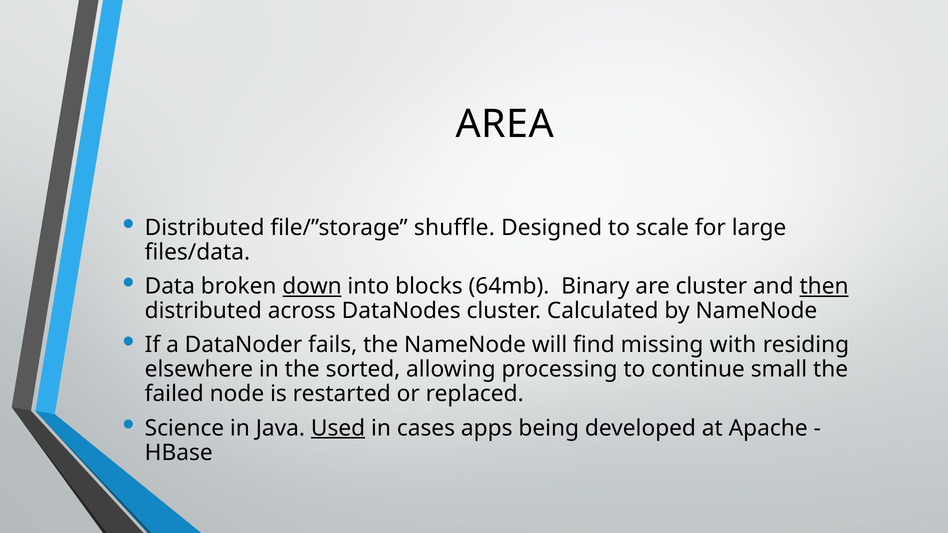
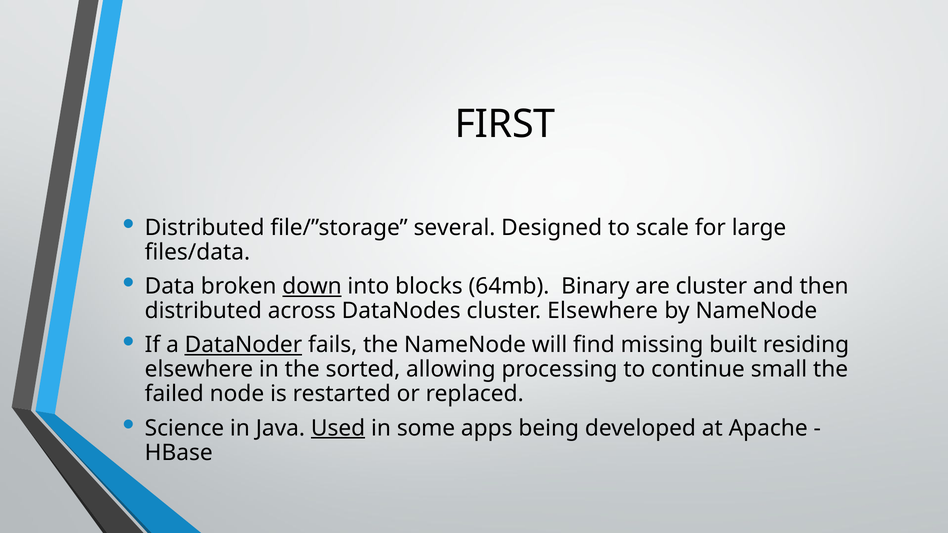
AREA: AREA -> FIRST
shuffle: shuffle -> several
then underline: present -> none
cluster Calculated: Calculated -> Elsewhere
DataNoder underline: none -> present
with: with -> built
cases: cases -> some
